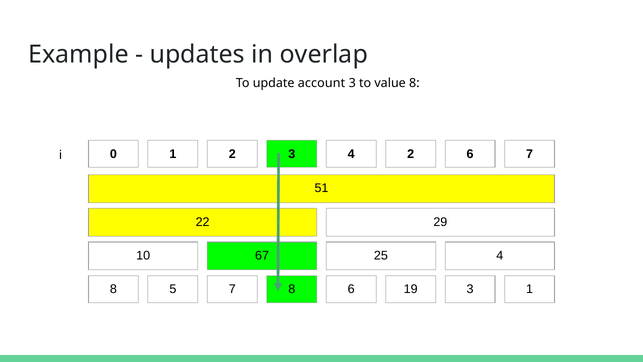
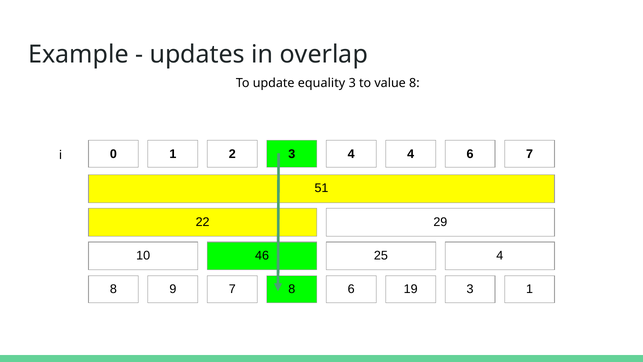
account: account -> equality
4 2: 2 -> 4
67: 67 -> 46
5: 5 -> 9
